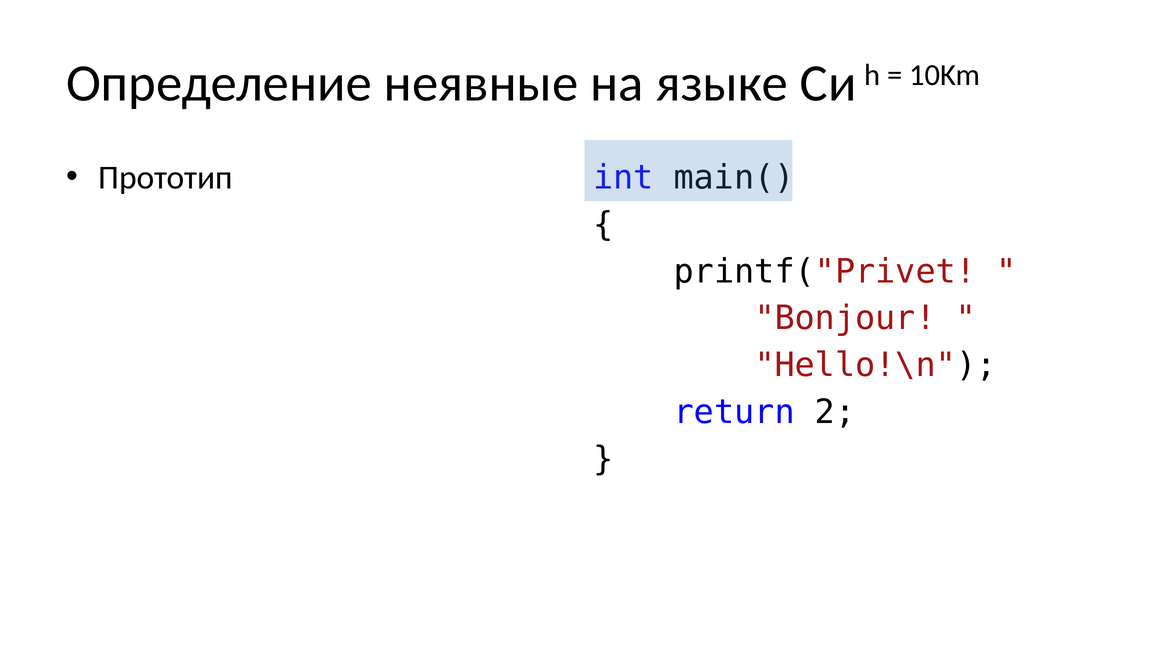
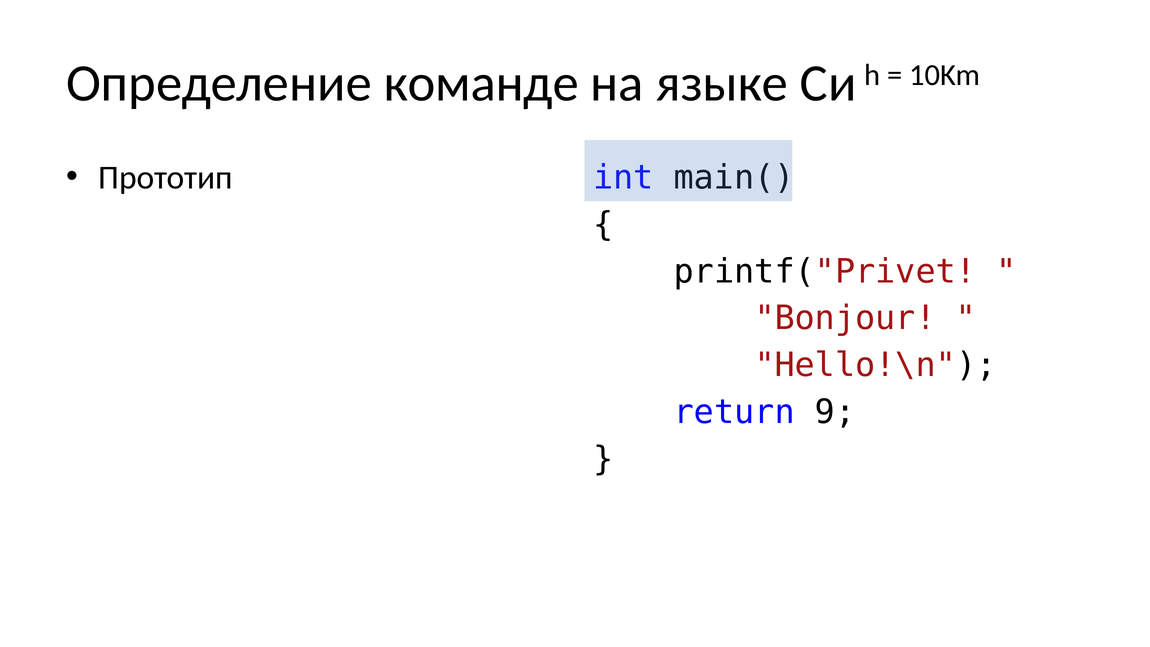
неявные: неявные -> команде
2: 2 -> 9
